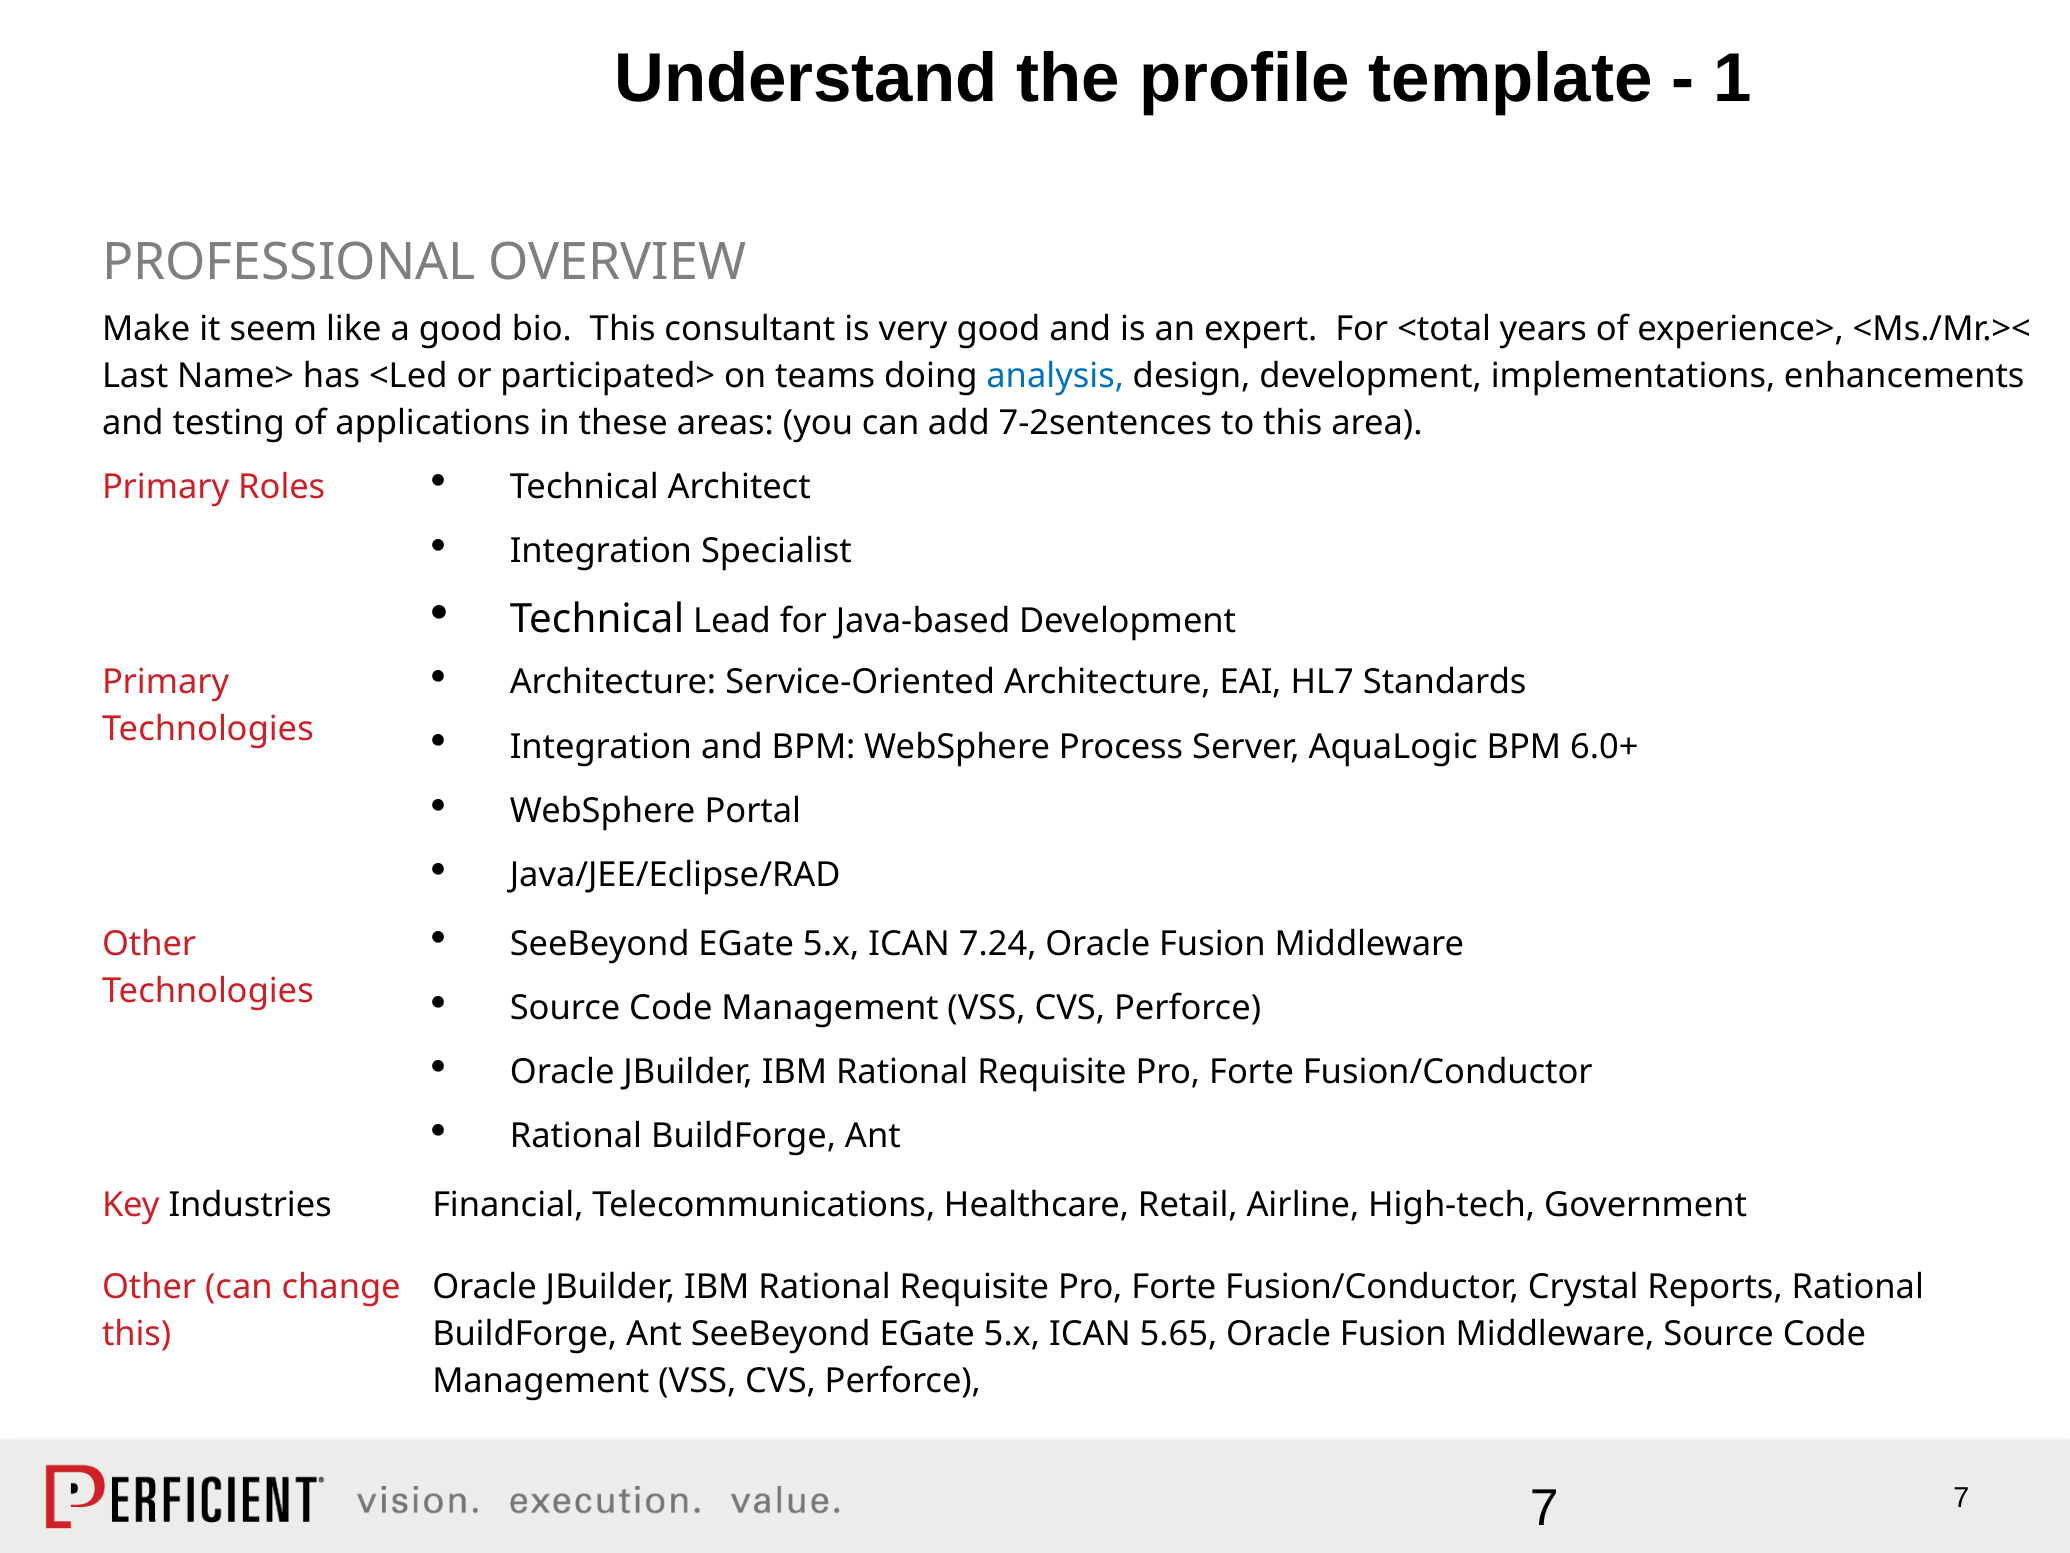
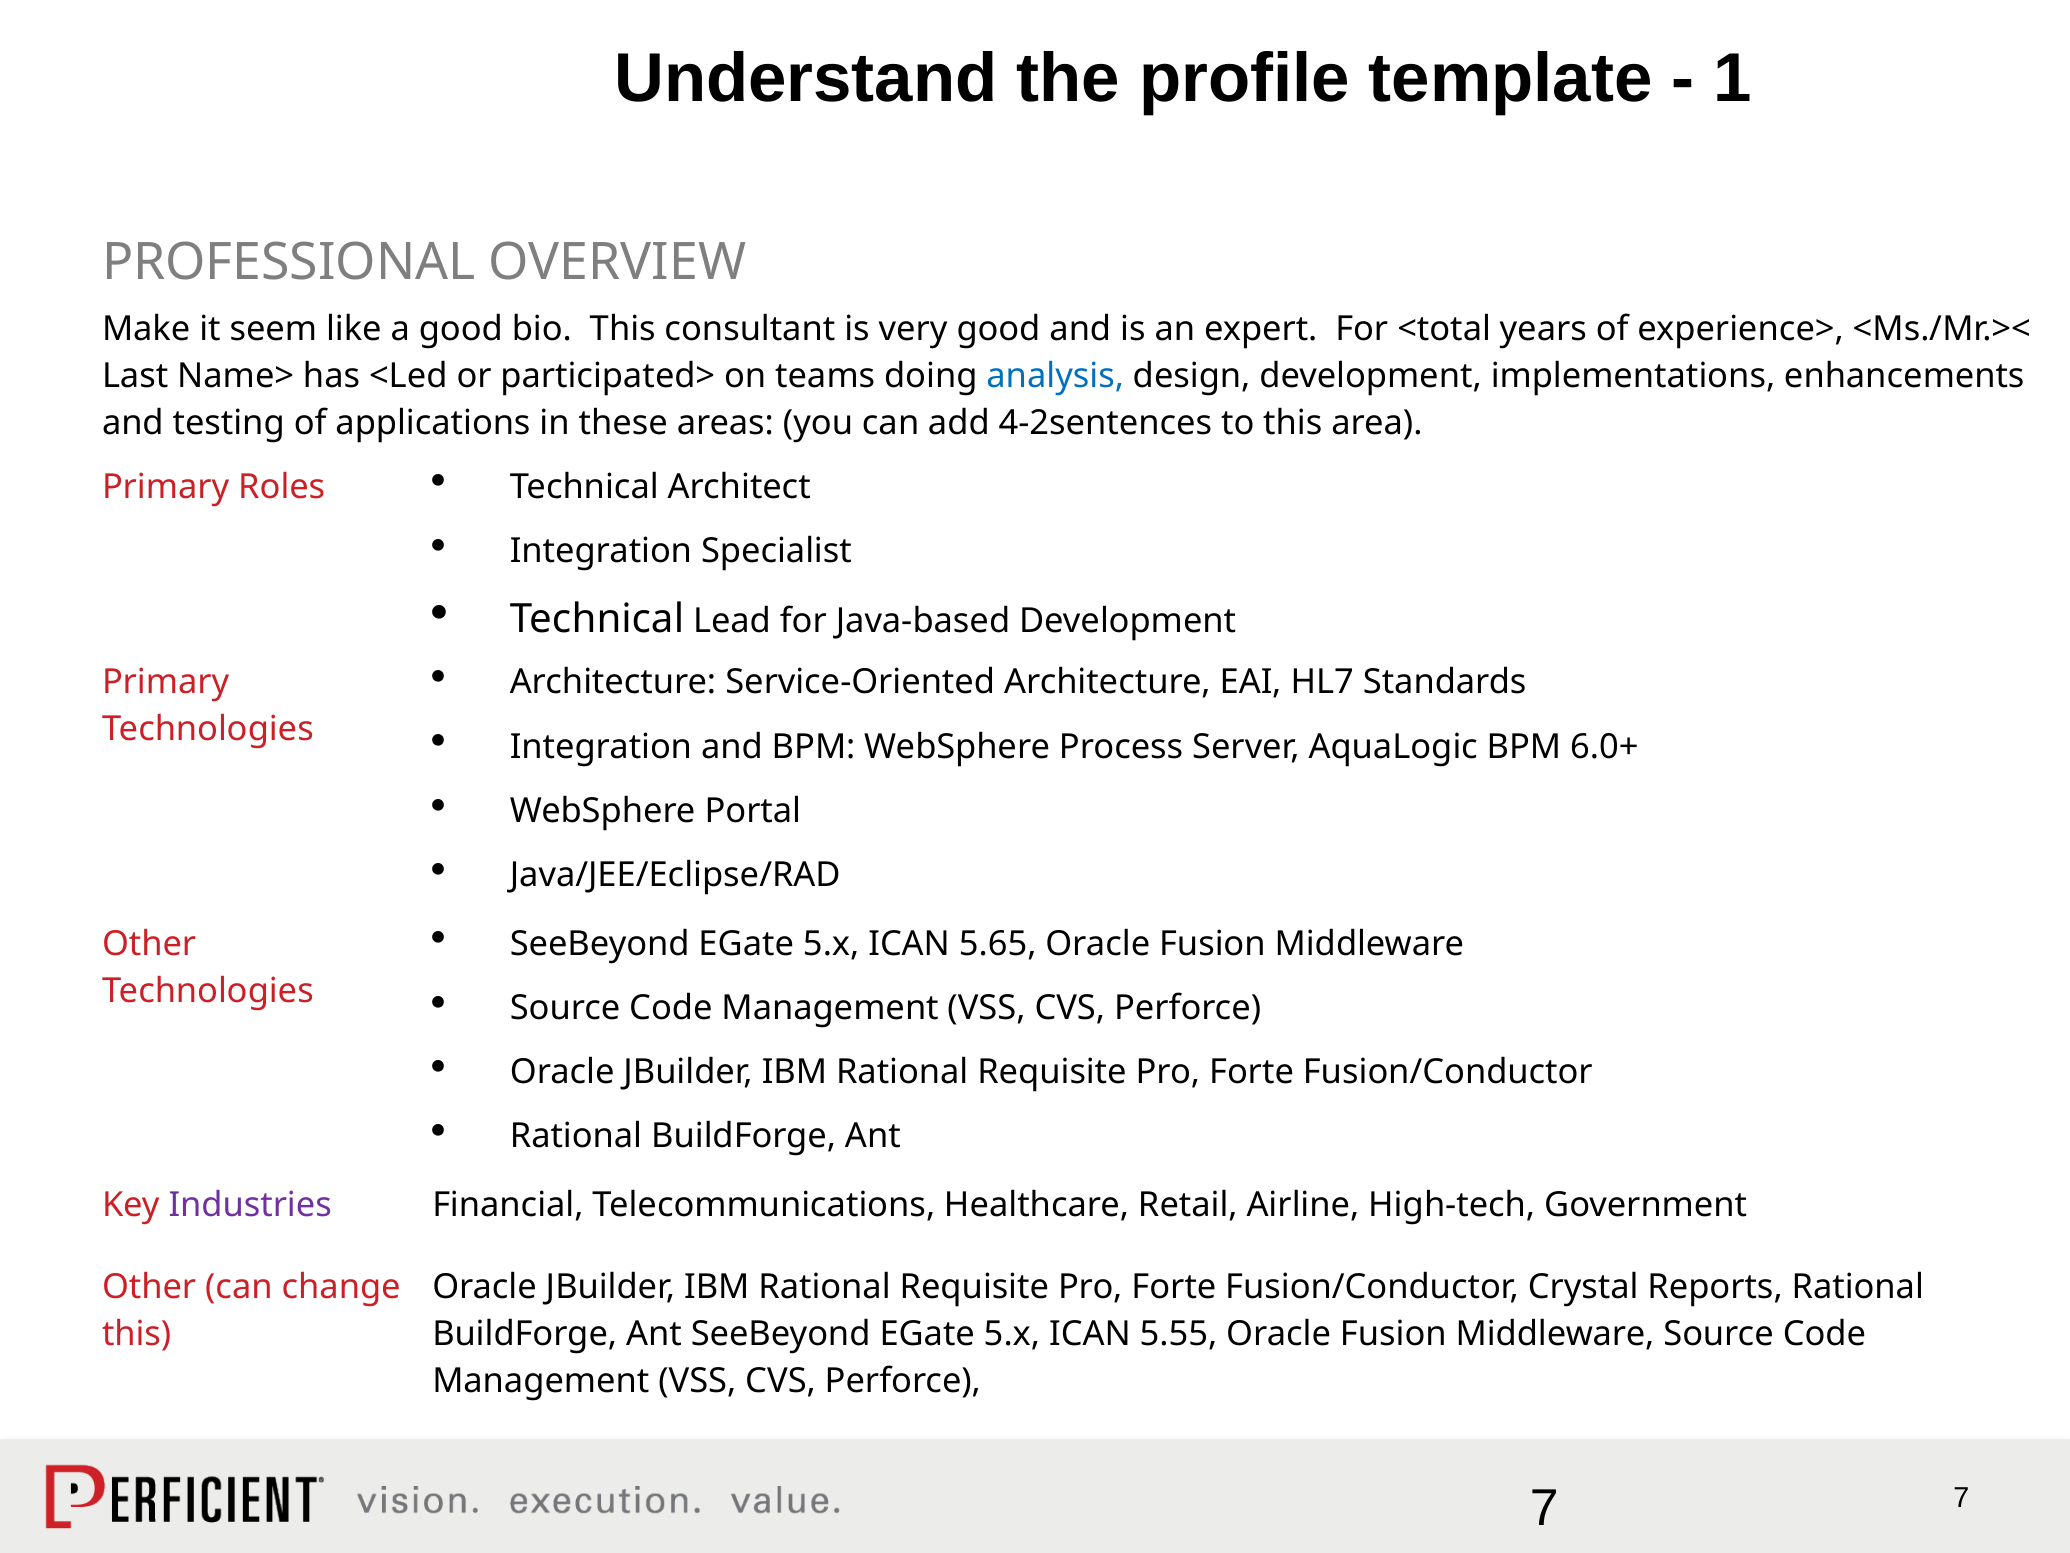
7-2sentences: 7-2sentences -> 4-2sentences
7.24: 7.24 -> 5.65
Industries colour: black -> purple
5.65: 5.65 -> 5.55
